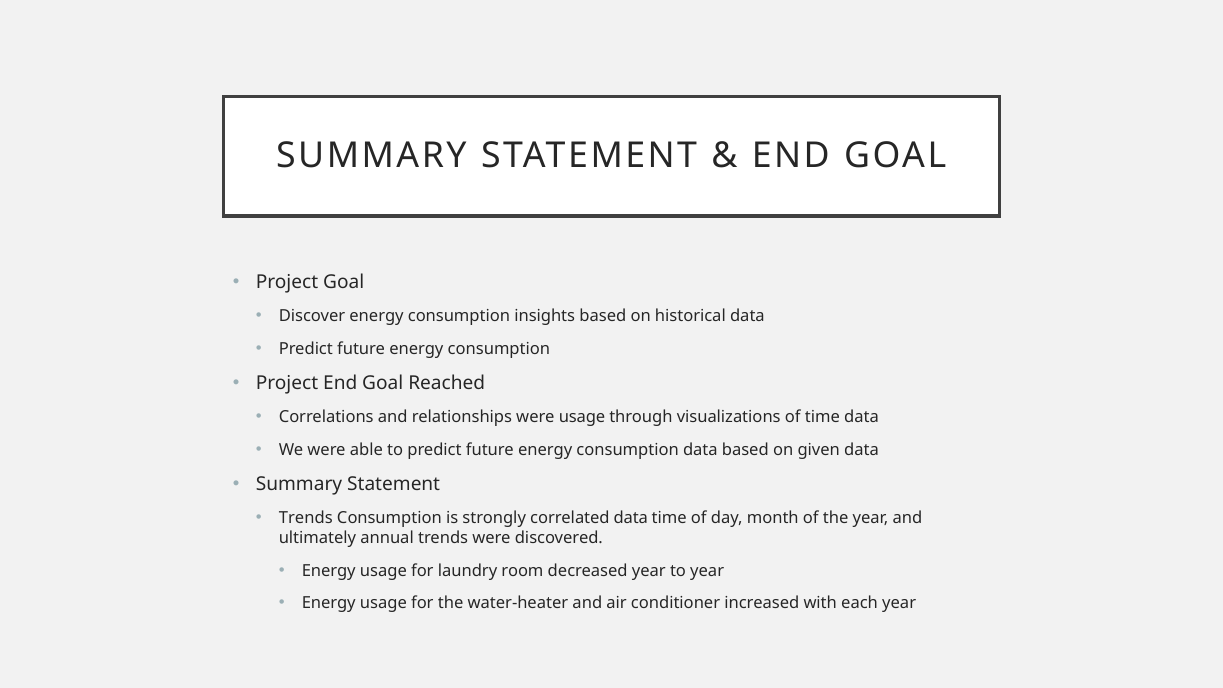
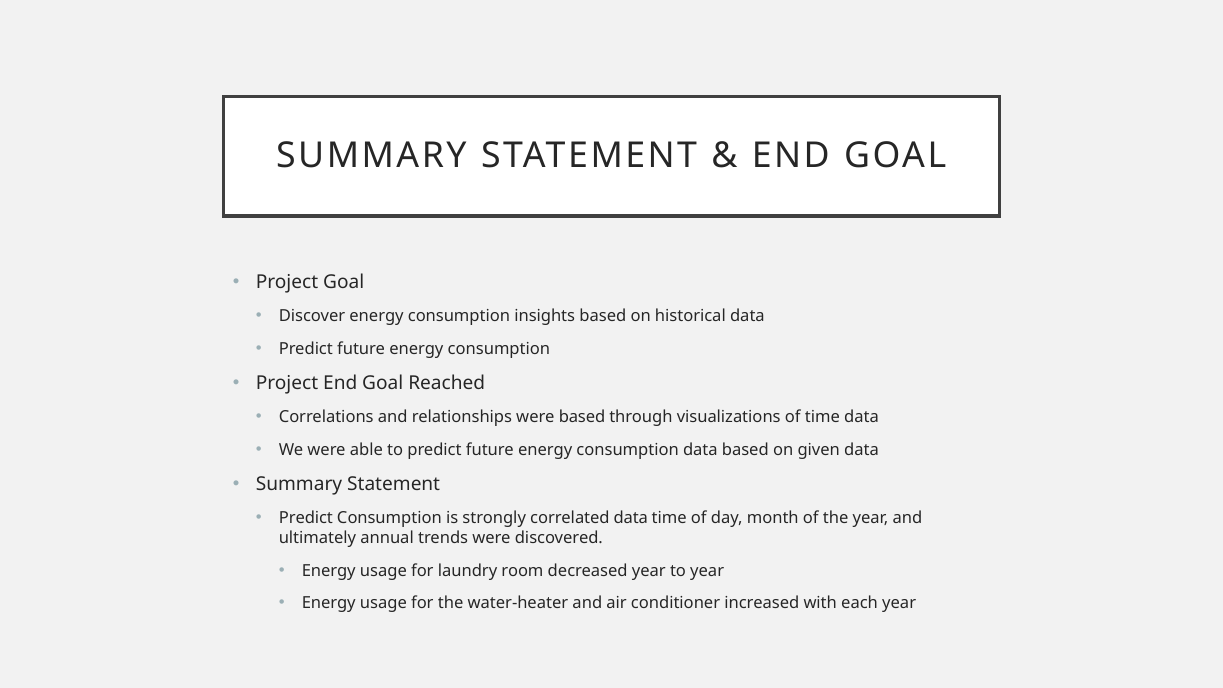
were usage: usage -> based
Trends at (306, 518): Trends -> Predict
